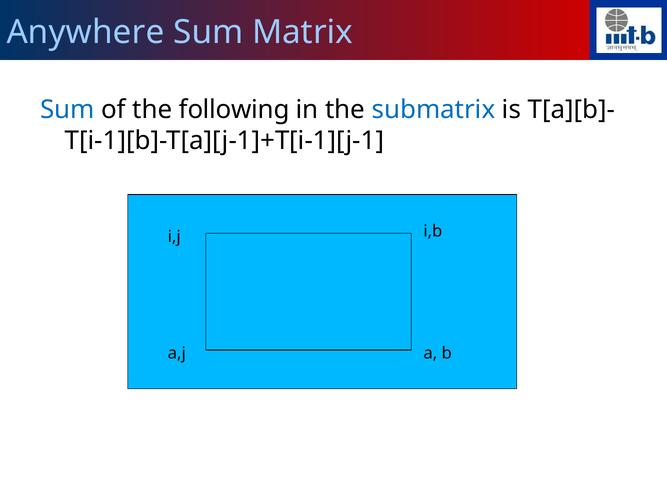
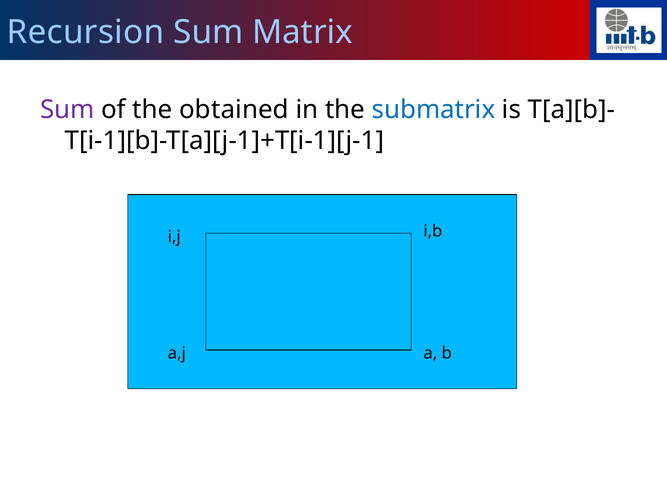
Anywhere: Anywhere -> Recursion
Sum at (67, 110) colour: blue -> purple
following: following -> obtained
